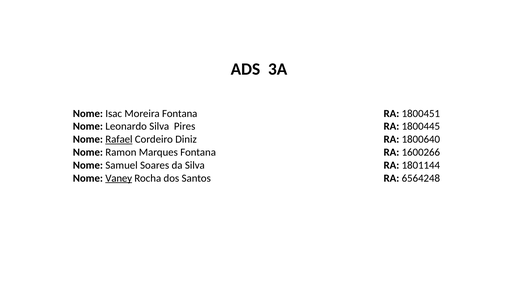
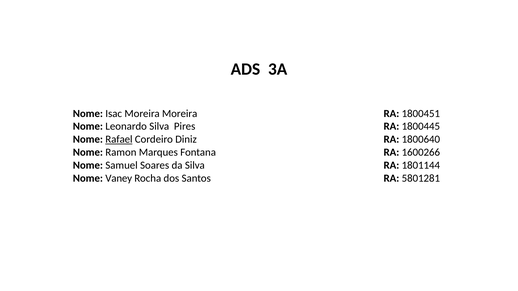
Moreira Fontana: Fontana -> Moreira
Vaney underline: present -> none
6564248: 6564248 -> 5801281
